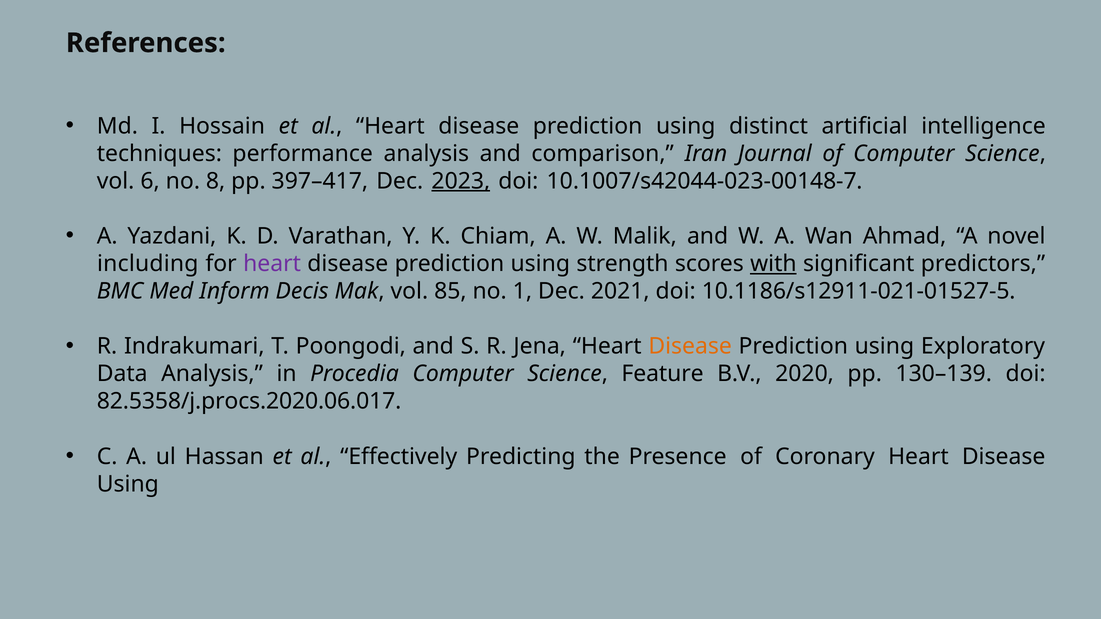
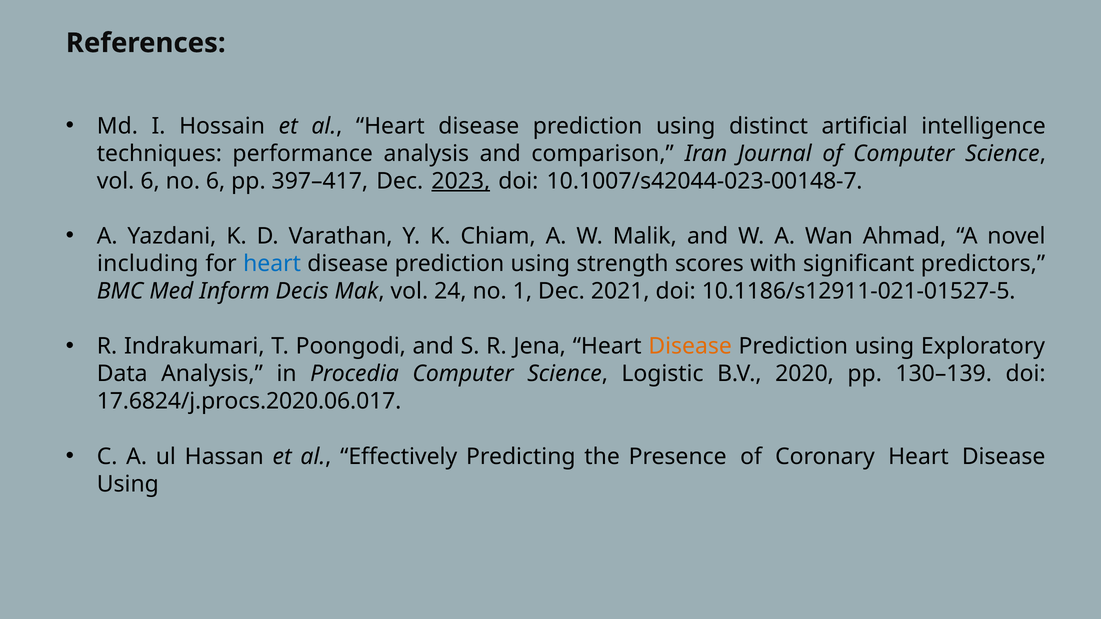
no 8: 8 -> 6
heart at (272, 264) colour: purple -> blue
with underline: present -> none
85: 85 -> 24
Feature: Feature -> Logistic
82.5358/j.procs.2020.06.017: 82.5358/j.procs.2020.06.017 -> 17.6824/j.procs.2020.06.017
